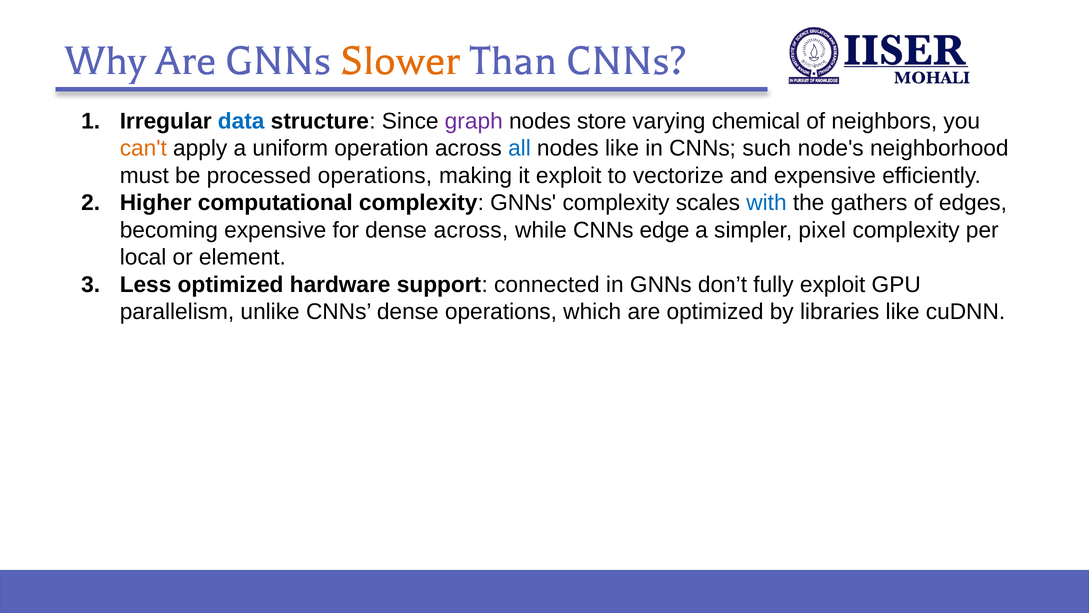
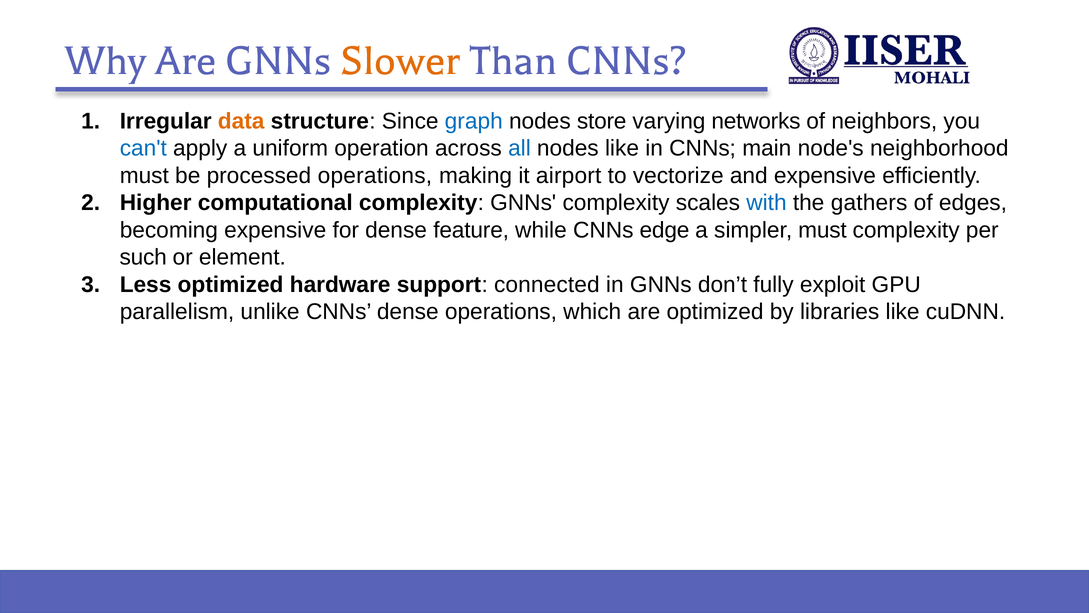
data colour: blue -> orange
graph colour: purple -> blue
chemical: chemical -> networks
can't colour: orange -> blue
such: such -> main
it exploit: exploit -> airport
dense across: across -> feature
simpler pixel: pixel -> must
local: local -> such
